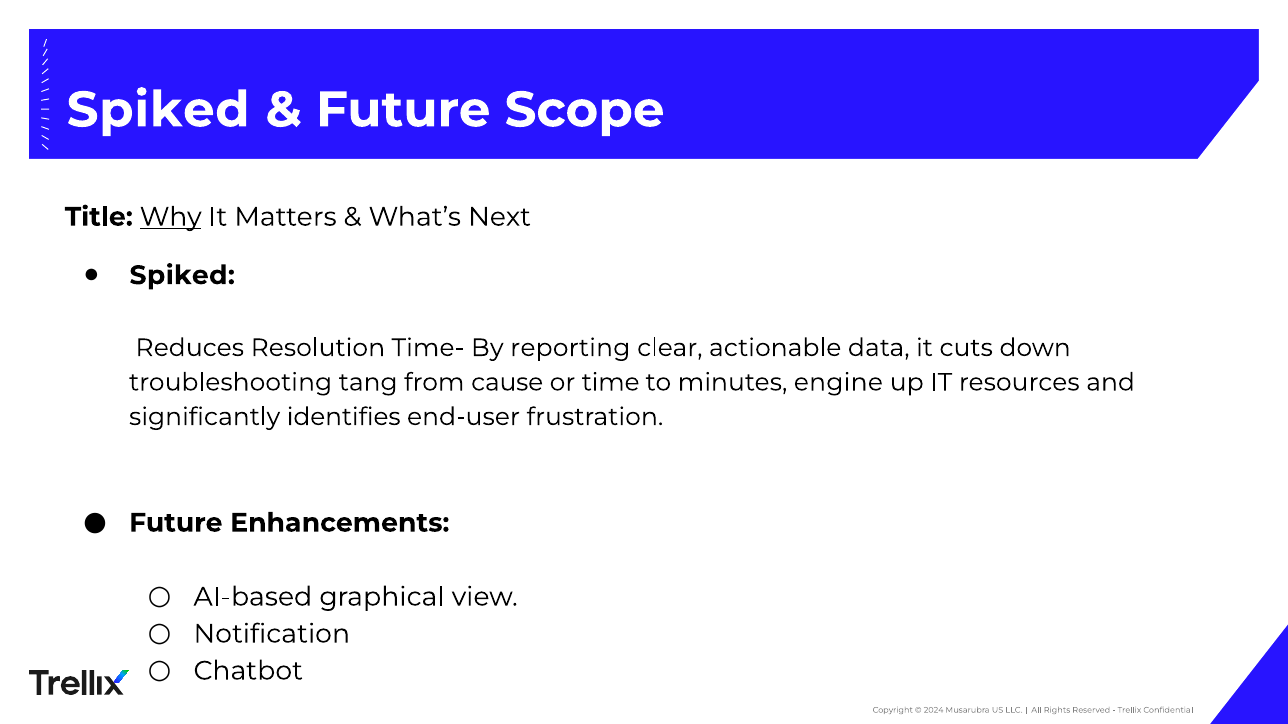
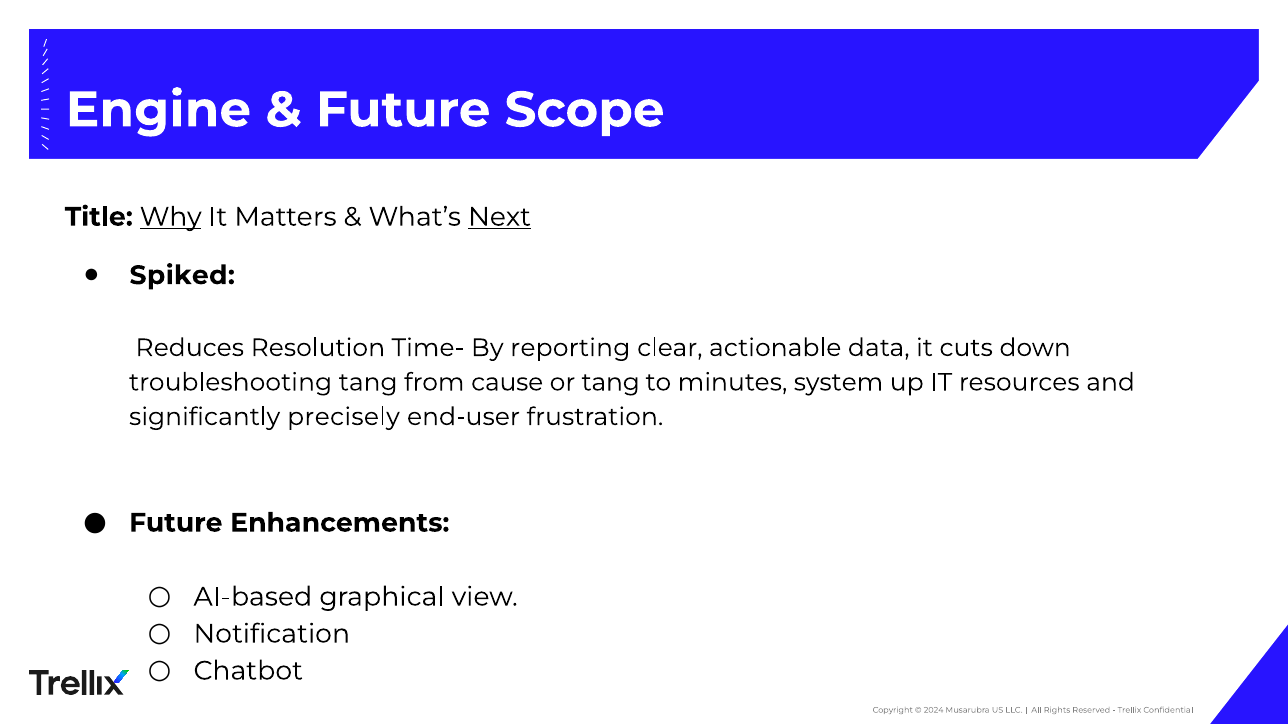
Spiked at (158, 110): Spiked -> Engine
Next underline: none -> present
or time: time -> tang
engine: engine -> system
identifies: identifies -> precisely
